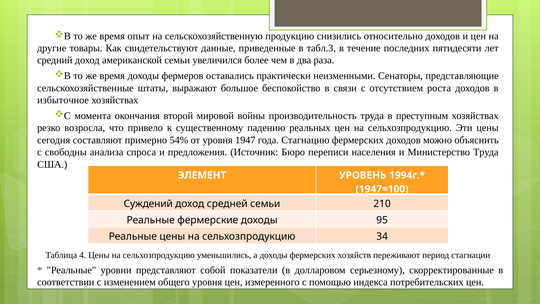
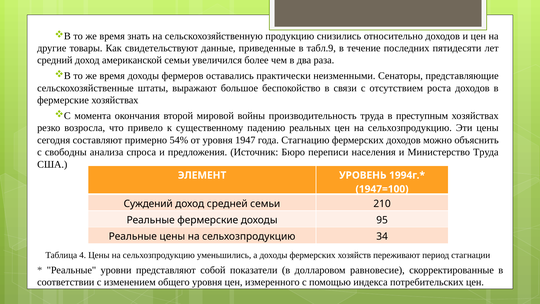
опыт: опыт -> знать
табл.3: табл.3 -> табл.9
избыточное at (63, 100): избыточное -> фермерские
серьезному: серьезному -> равновесие
